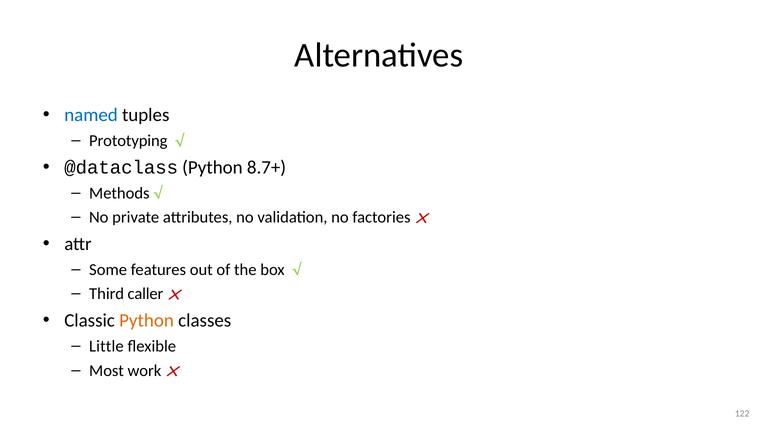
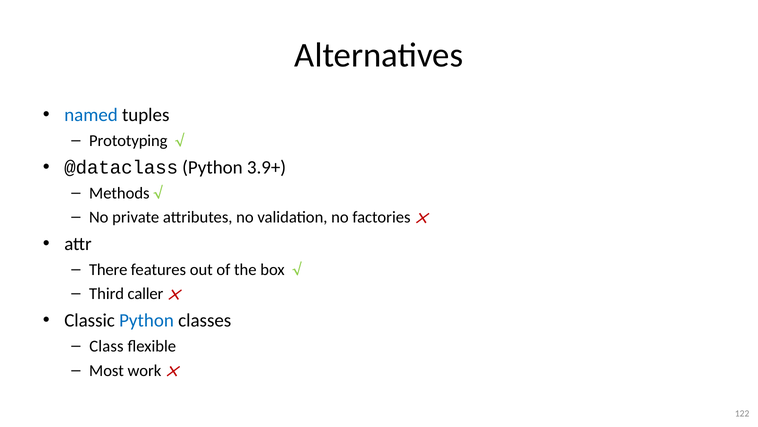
8.7+: 8.7+ -> 3.9+
Some: Some -> There
Python at (147, 320) colour: orange -> blue
Little: Little -> Class
